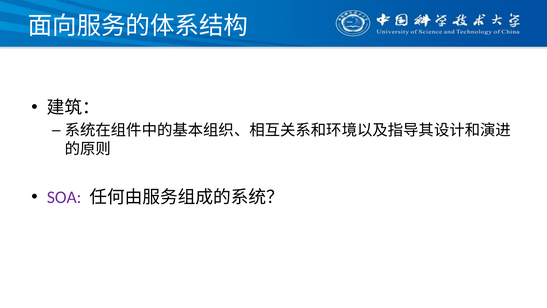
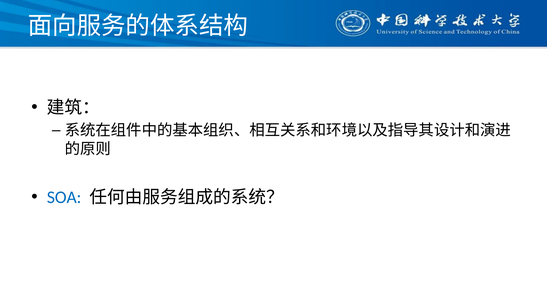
SOA colour: purple -> blue
